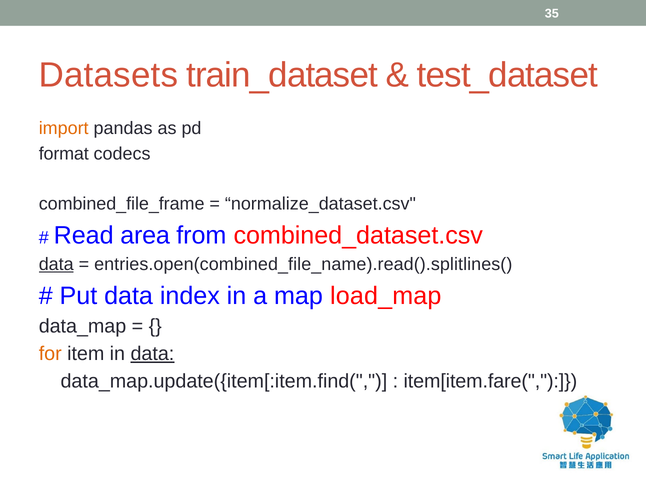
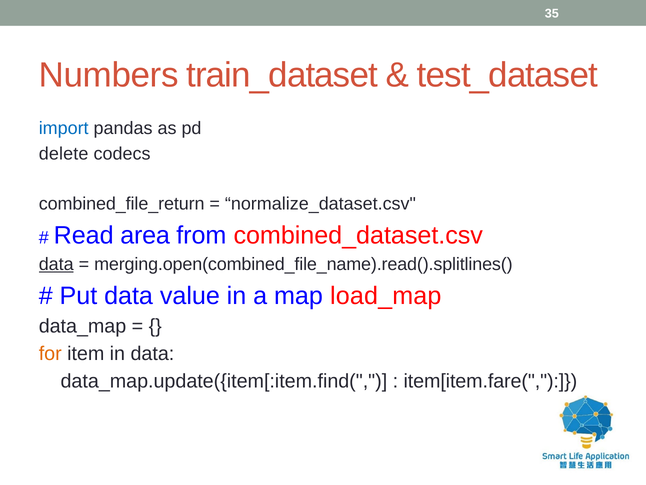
Datasets: Datasets -> Numbers
import colour: orange -> blue
format: format -> delete
combined_file_frame: combined_file_frame -> combined_file_return
entries.open(combined_file_name).read().splitlines(: entries.open(combined_file_name).read().splitlines( -> merging.open(combined_file_name).read().splitlines(
index: index -> value
data at (152, 353) underline: present -> none
